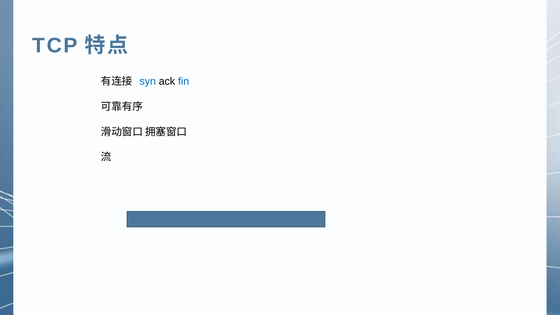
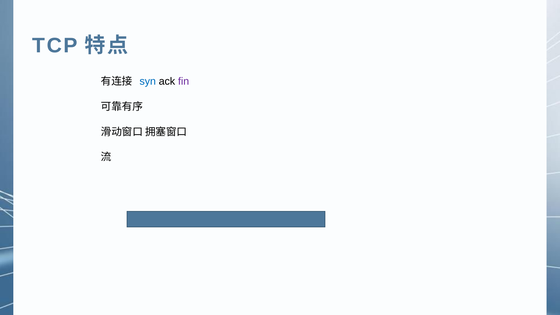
fin colour: blue -> purple
